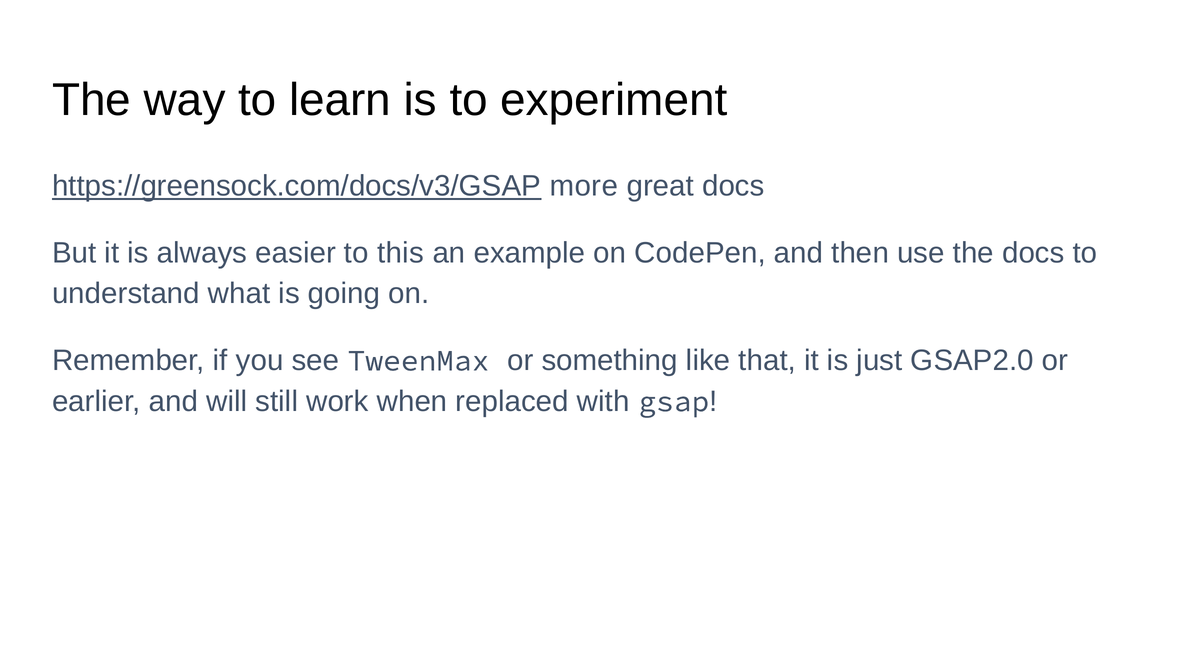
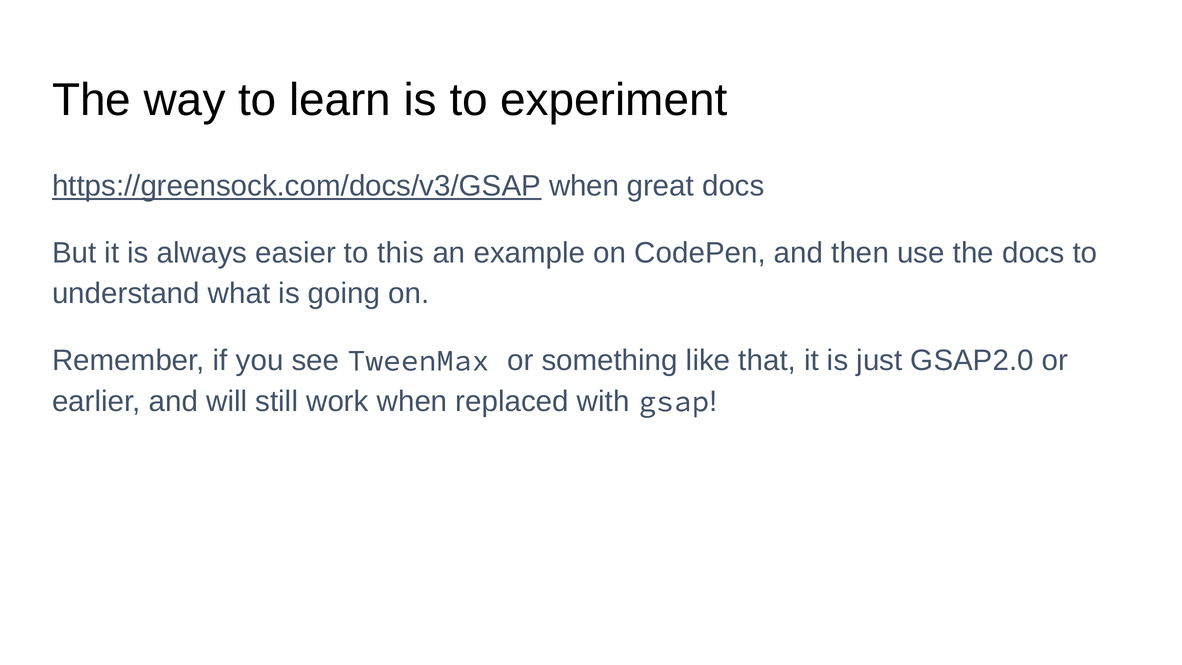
https://greensock.com/docs/v3/GSAP more: more -> when
